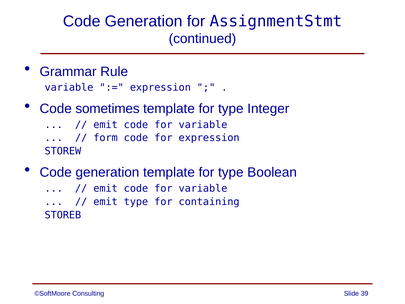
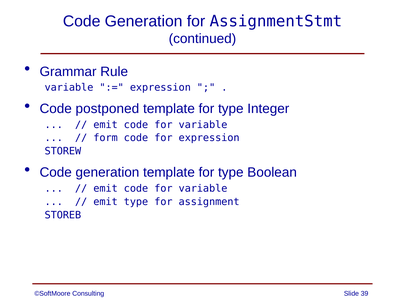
sometimes: sometimes -> postponed
containing: containing -> assignment
